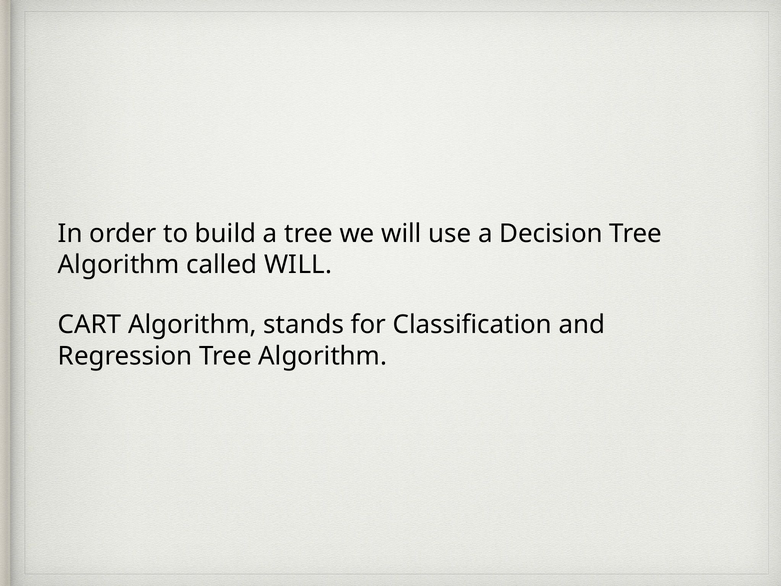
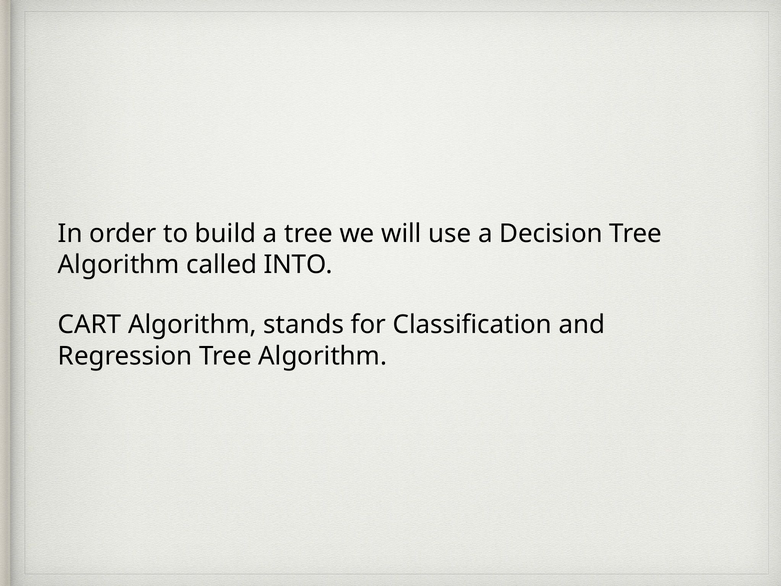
called WILL: WILL -> INTO
